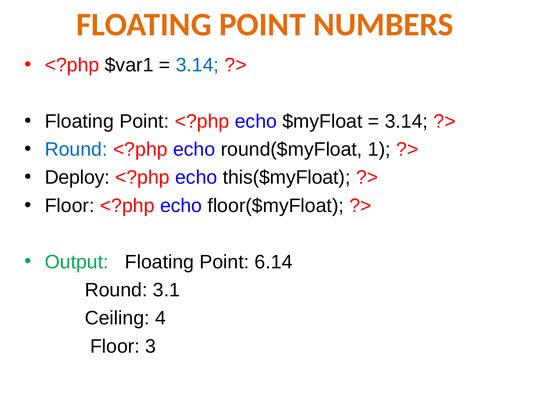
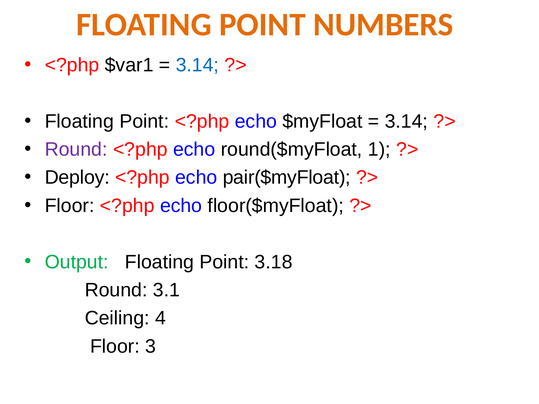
Round at (76, 150) colour: blue -> purple
this($myFloat: this($myFloat -> pair($myFloat
6.14: 6.14 -> 3.18
